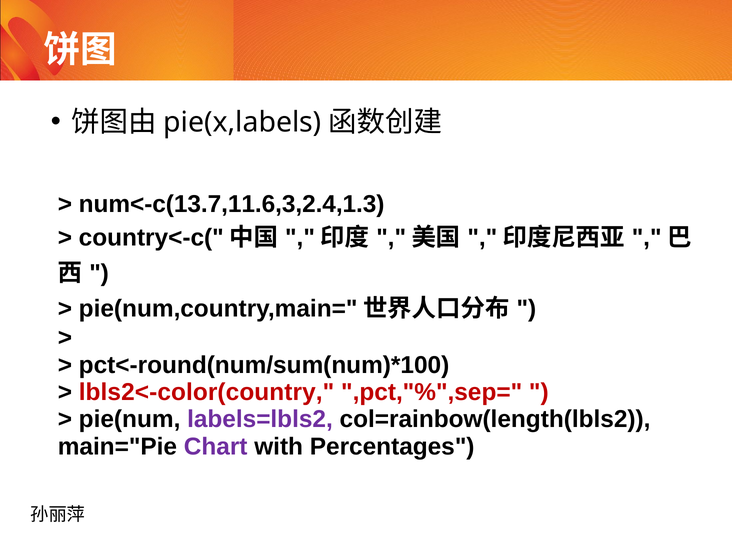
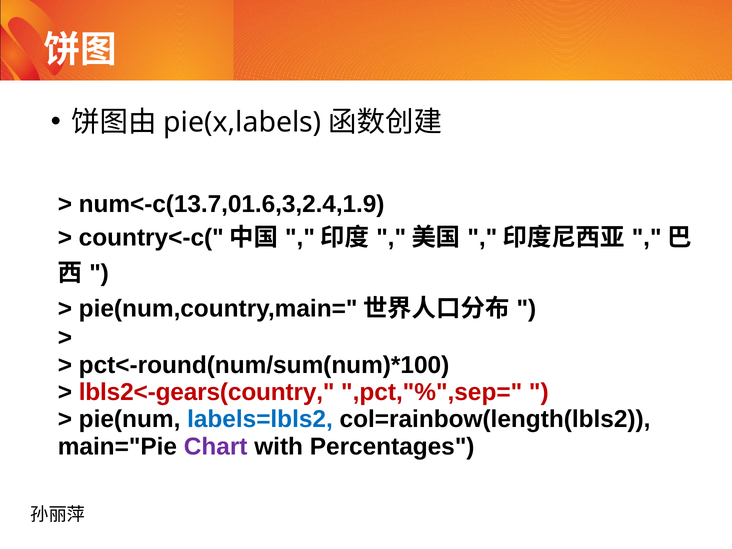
num<-c(13.7,11.6,3,2.4,1.3: num<-c(13.7,11.6,3,2.4,1.3 -> num<-c(13.7,01.6,3,2.4,1.9
lbls2<-color(country: lbls2<-color(country -> lbls2<-gears(country
labels=lbls2 colour: purple -> blue
